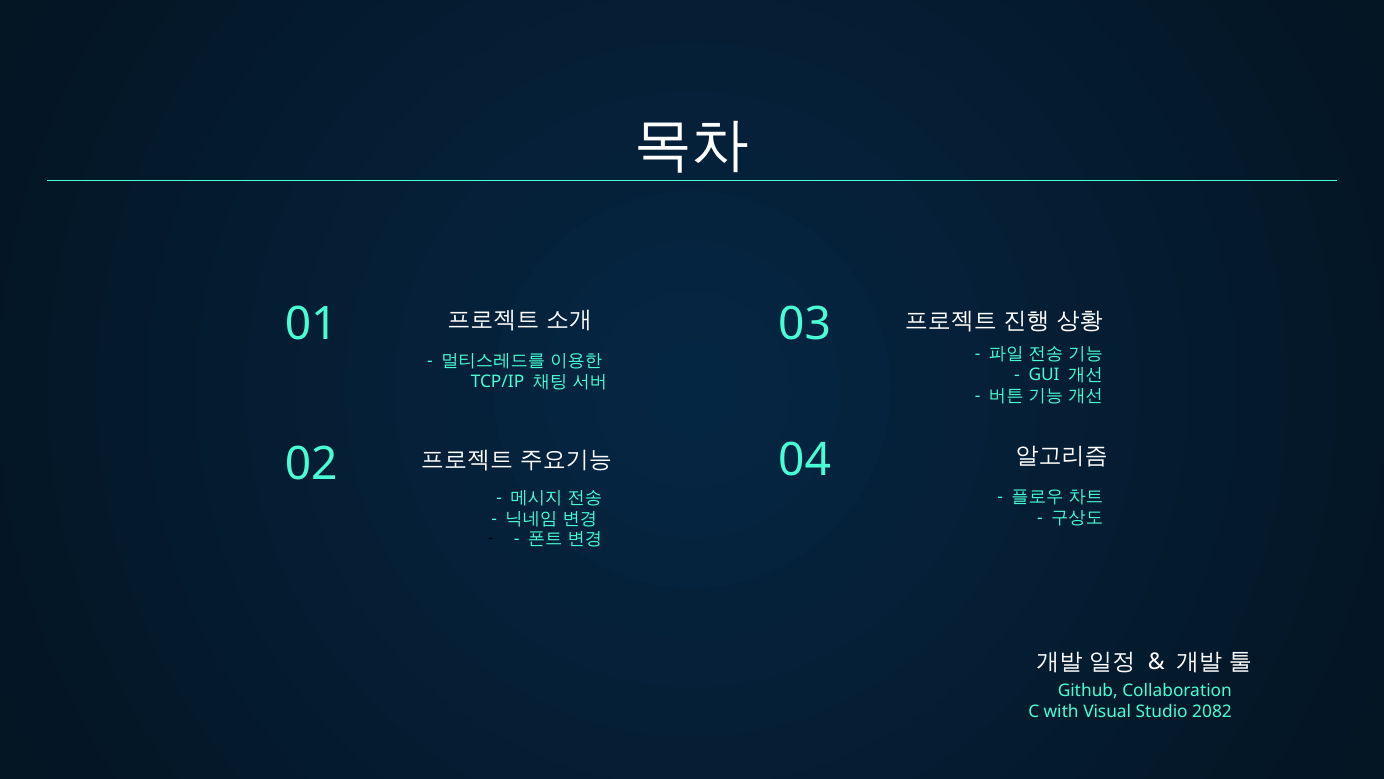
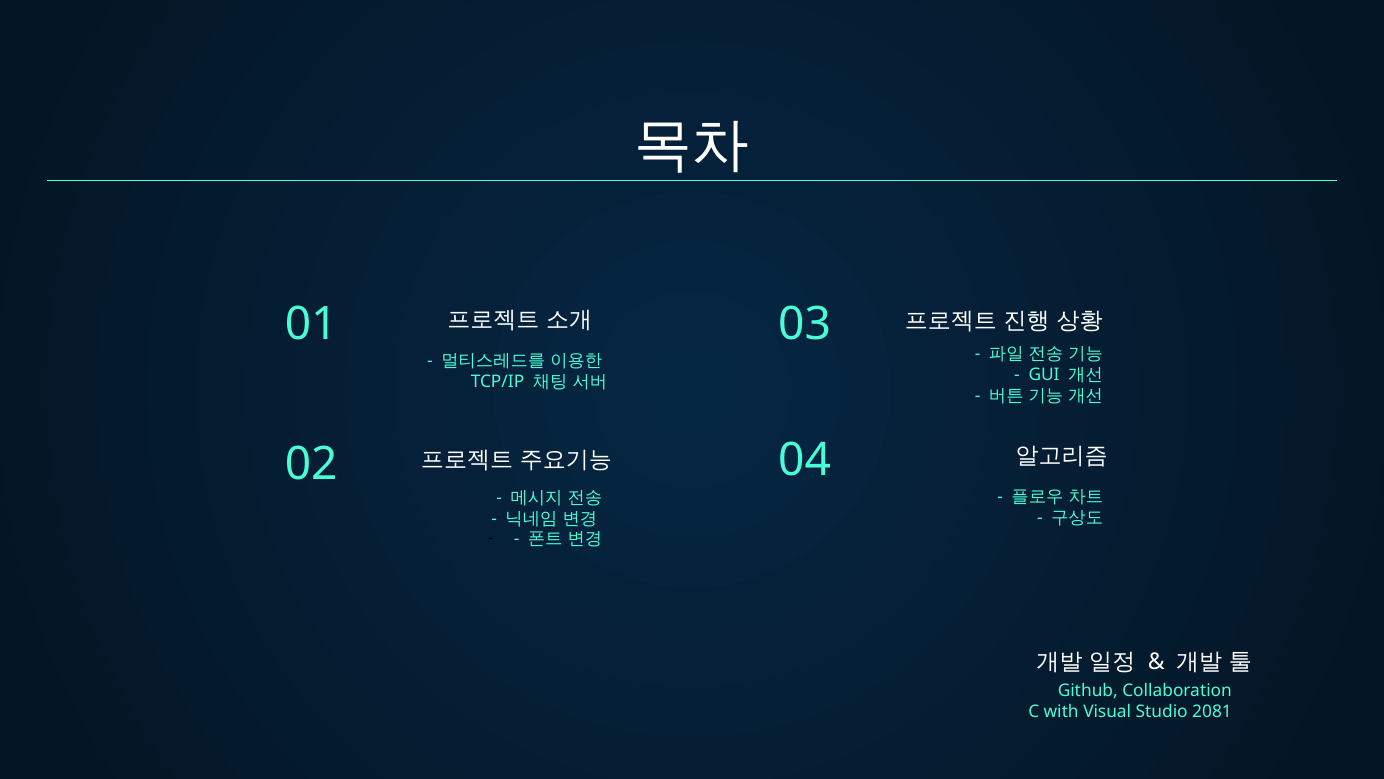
2082: 2082 -> 2081
